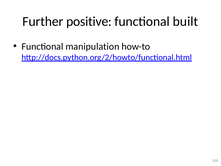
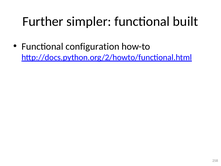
positive: positive -> simpler
manipulation: manipulation -> configuration
